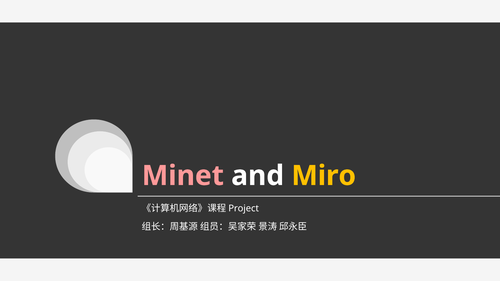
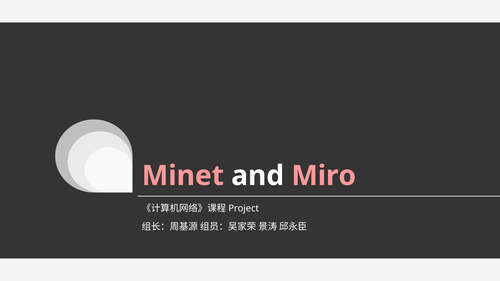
Miro colour: yellow -> pink
